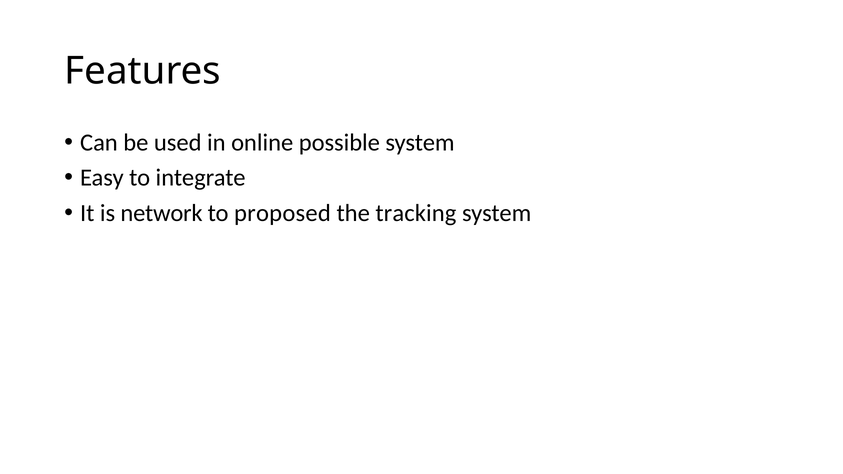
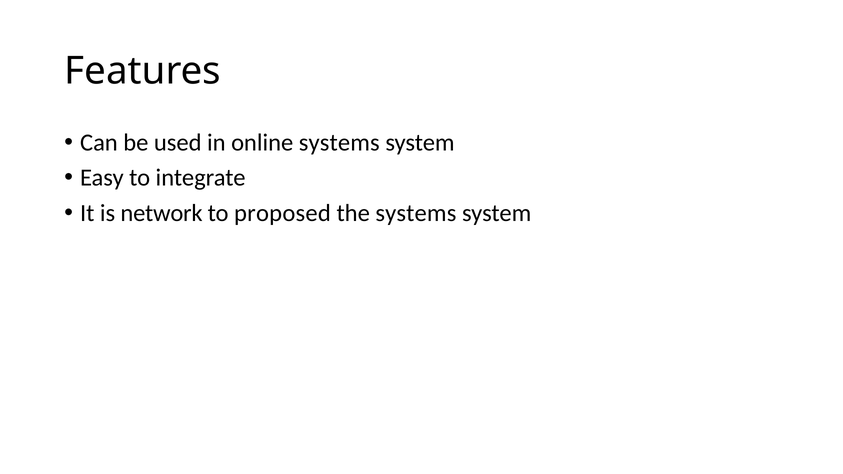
online possible: possible -> systems
the tracking: tracking -> systems
